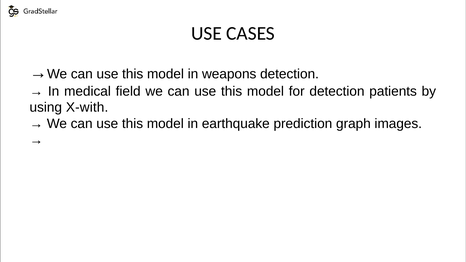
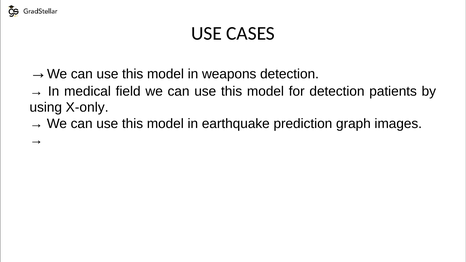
X-with: X-with -> X-only
